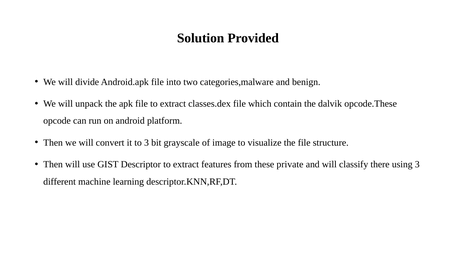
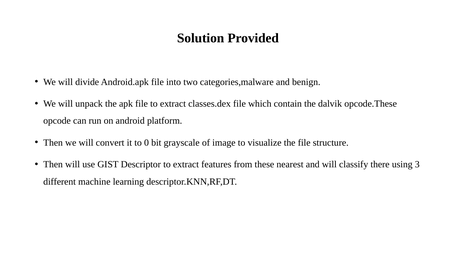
to 3: 3 -> 0
private: private -> nearest
